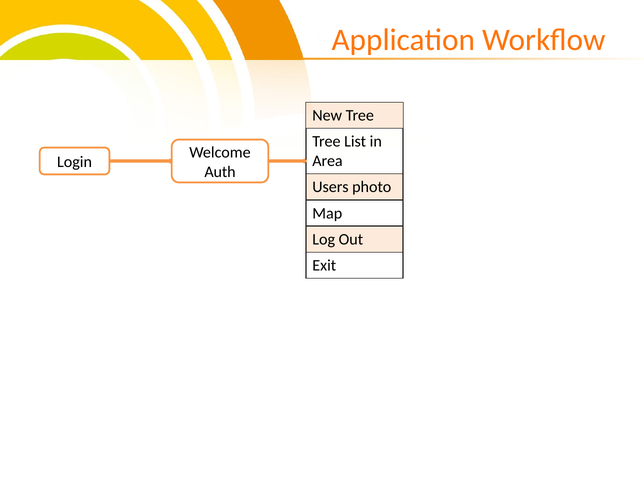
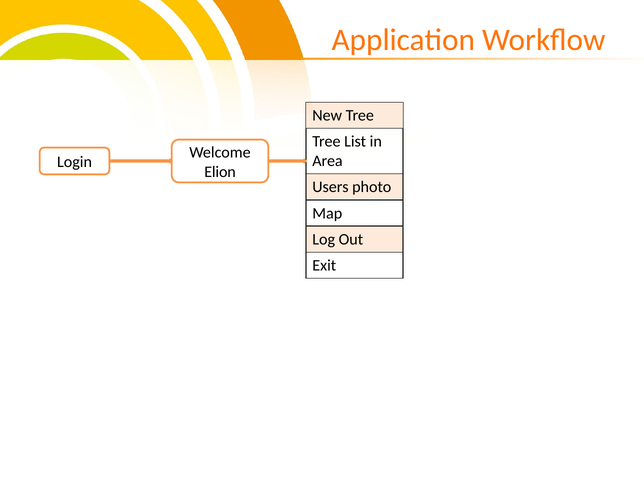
Auth: Auth -> Elion
